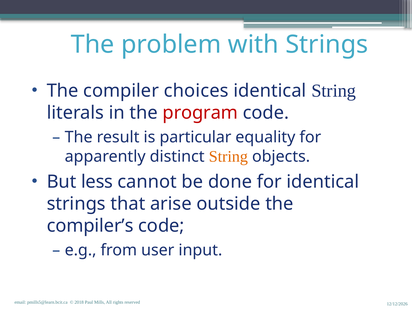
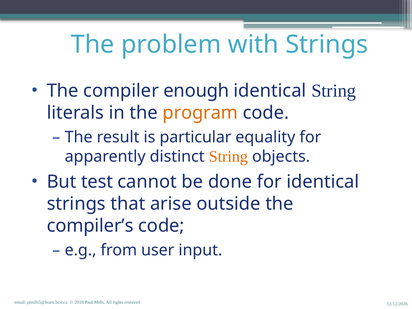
choices: choices -> enough
program colour: red -> orange
less: less -> test
